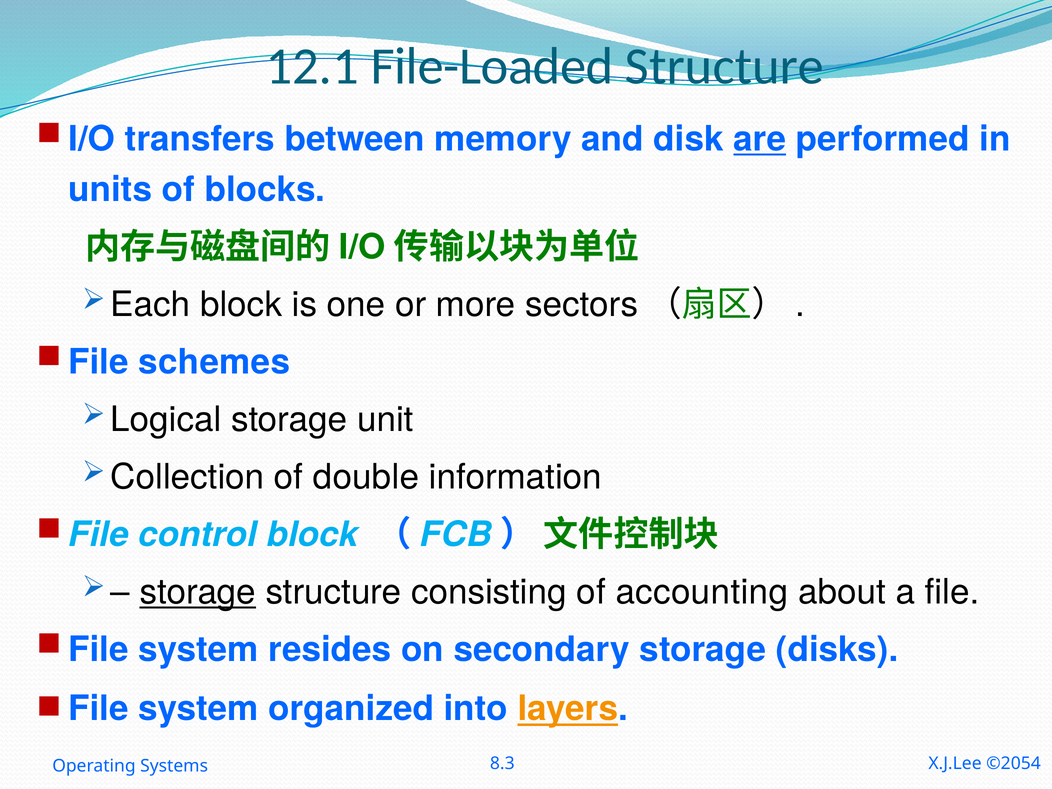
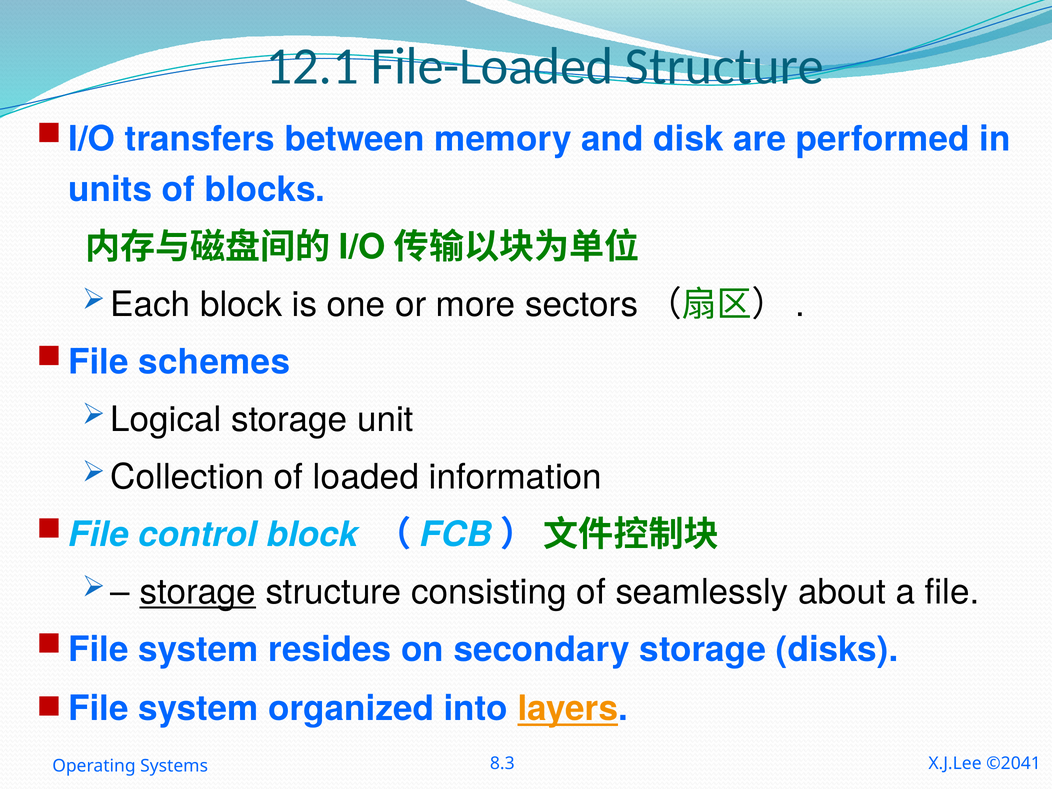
are underline: present -> none
double: double -> loaded
accounting: accounting -> seamlessly
©2054: ©2054 -> ©2041
